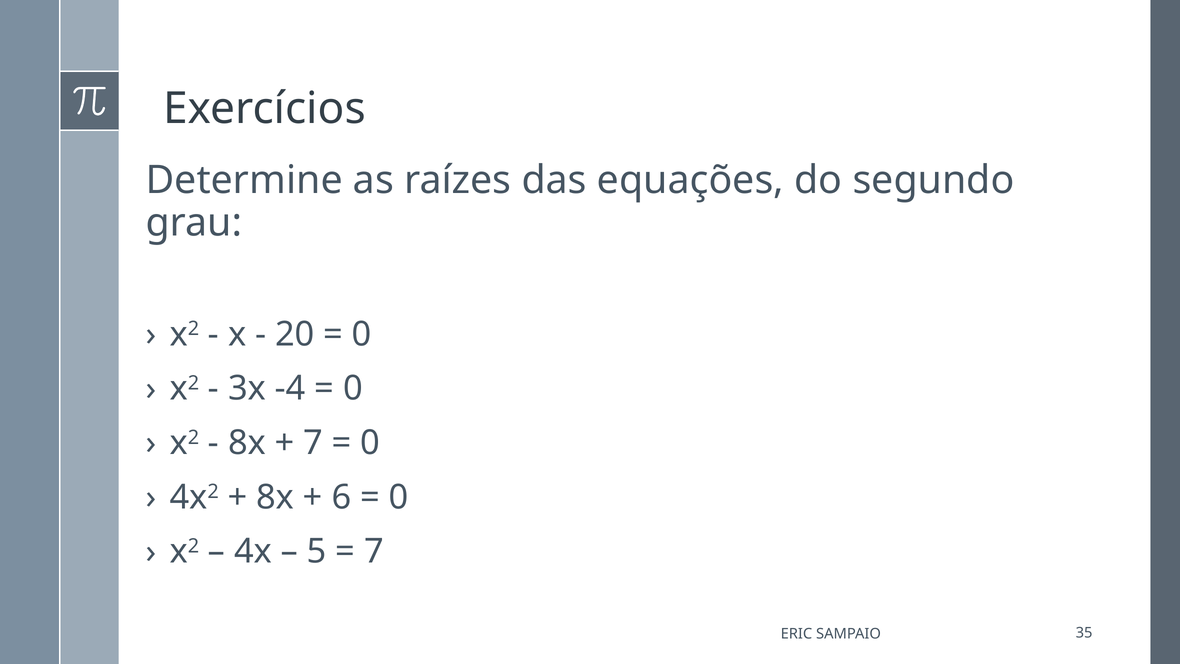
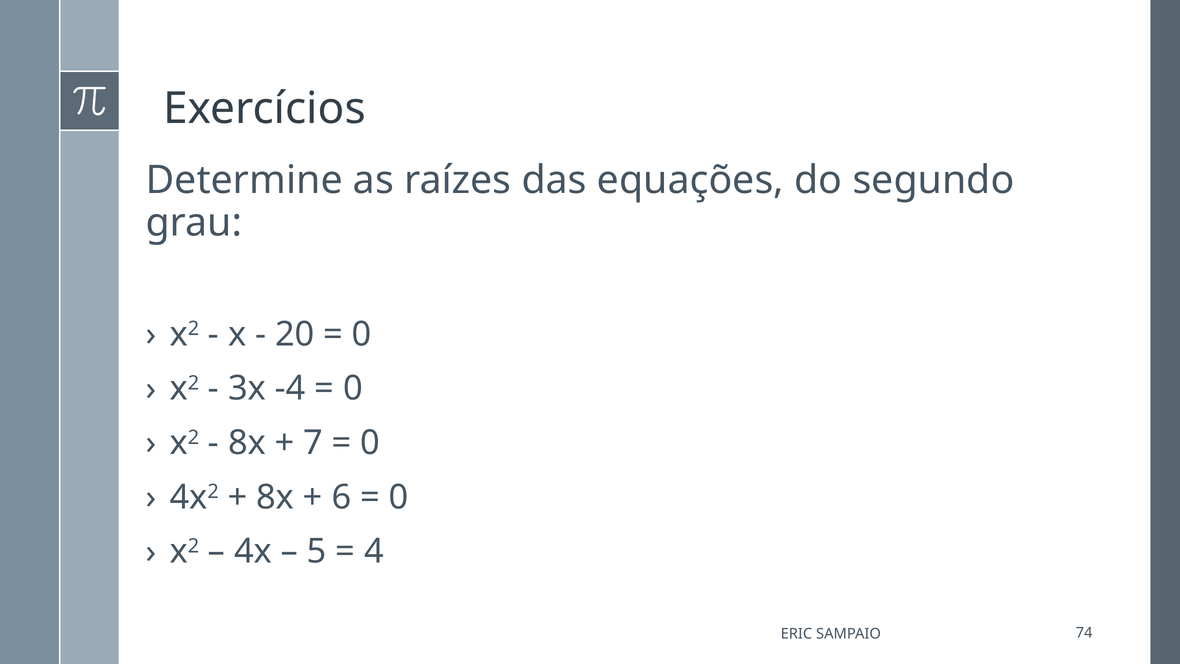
7 at (374, 552): 7 -> 4
35: 35 -> 74
